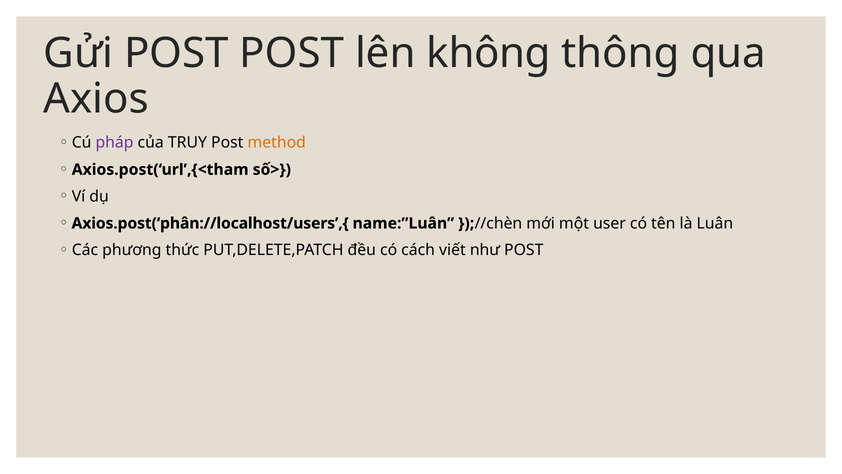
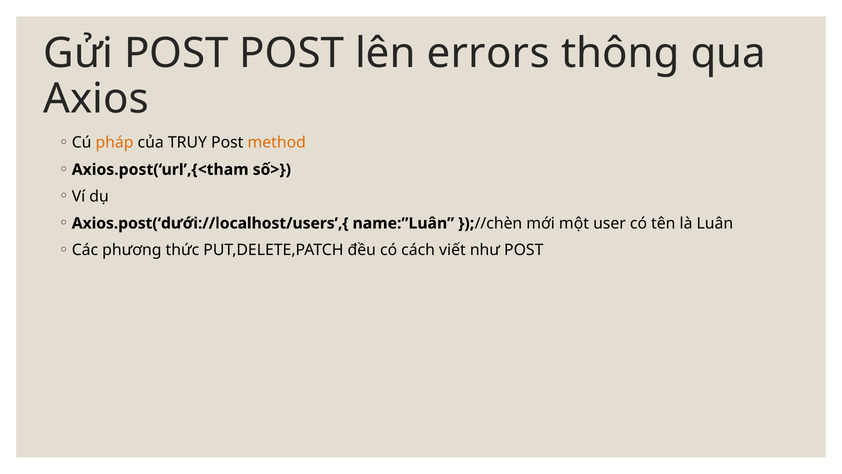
không: không -> errors
pháp colour: purple -> orange
Axios.post(‘phân://localhost/users’,{: Axios.post(‘phân://localhost/users’,{ -> Axios.post(‘dưới://localhost/users’,{
